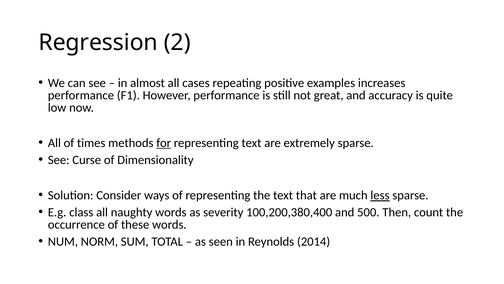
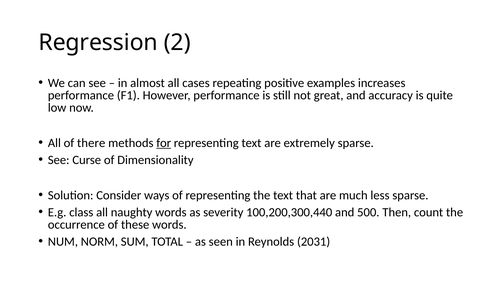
times: times -> there
less underline: present -> none
100,200,380,400: 100,200,380,400 -> 100,200,300,440
2014: 2014 -> 2031
